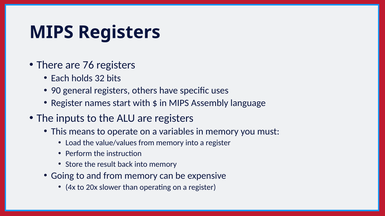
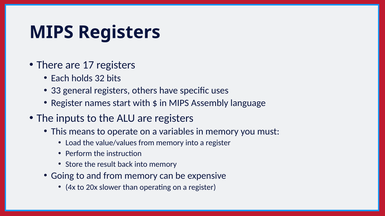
76: 76 -> 17
90: 90 -> 33
